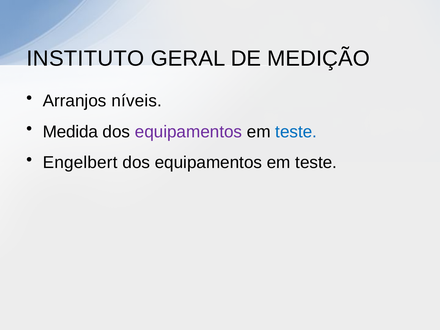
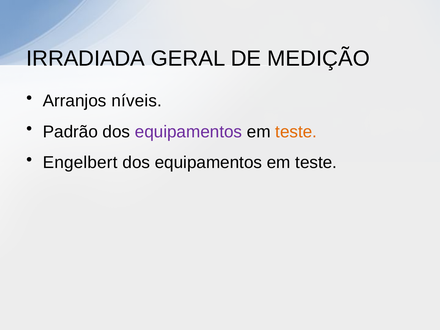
INSTITUTO: INSTITUTO -> IRRADIADA
Medida: Medida -> Padrão
teste at (296, 132) colour: blue -> orange
